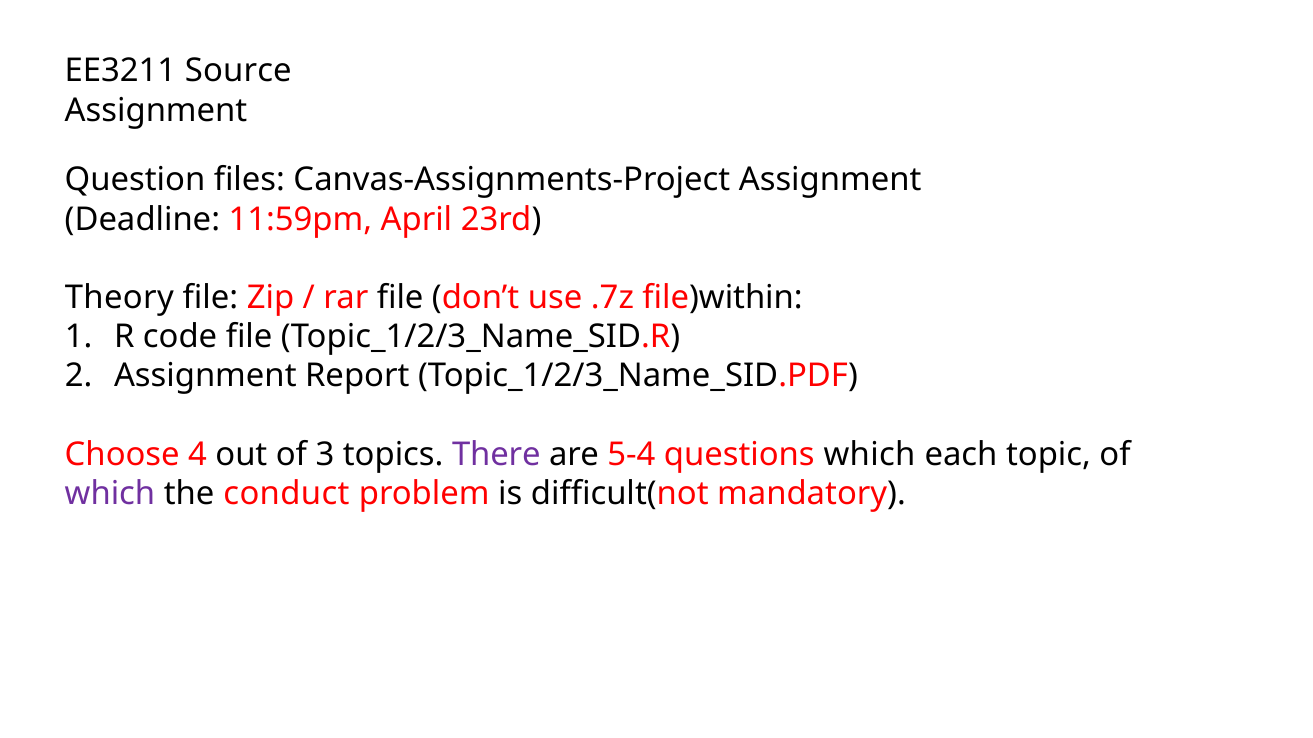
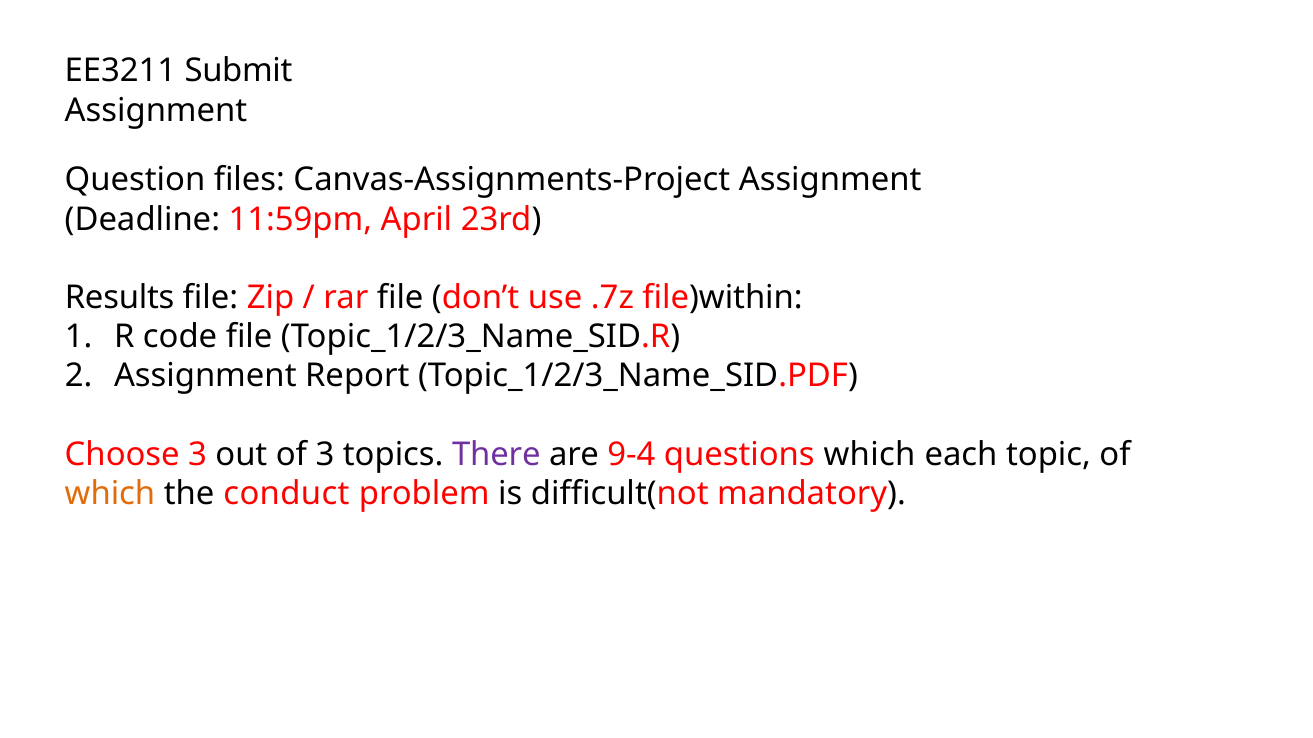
Source: Source -> Submit
Theory: Theory -> Results
Choose 4: 4 -> 3
5-4: 5-4 -> 9-4
which at (110, 494) colour: purple -> orange
